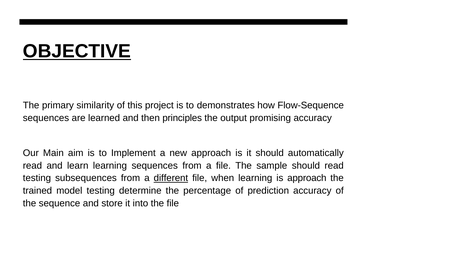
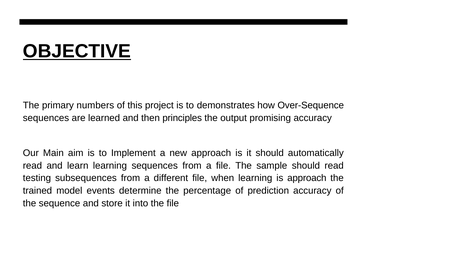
similarity: similarity -> numbers
Flow-Sequence: Flow-Sequence -> Over-Sequence
different underline: present -> none
model testing: testing -> events
